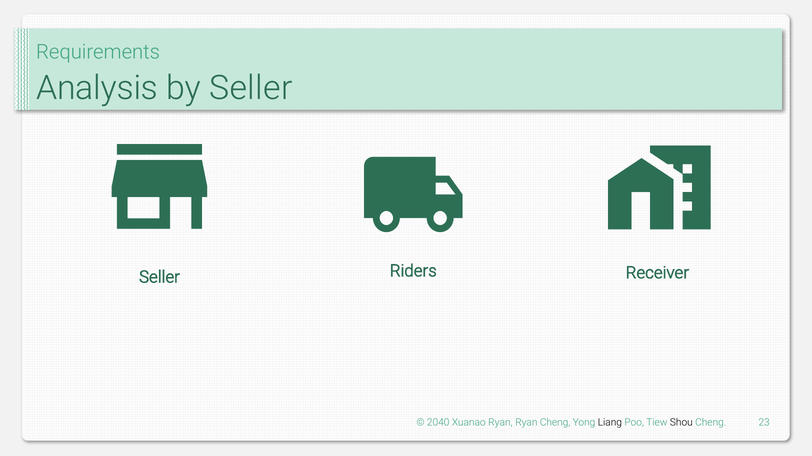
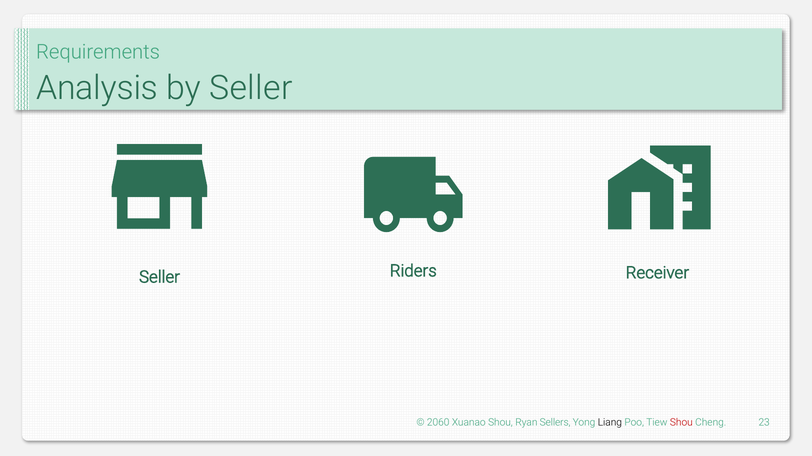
2040: 2040 -> 2060
Xuanao Ryan: Ryan -> Shou
Ryan Cheng: Cheng -> Sellers
Shou at (681, 423) colour: black -> red
